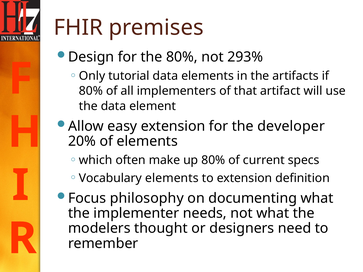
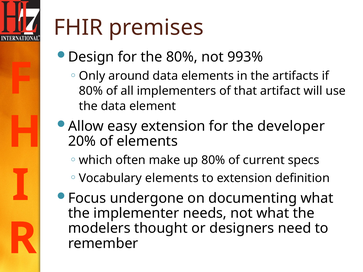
293%: 293% -> 993%
tutorial: tutorial -> around
philosophy: philosophy -> undergone
